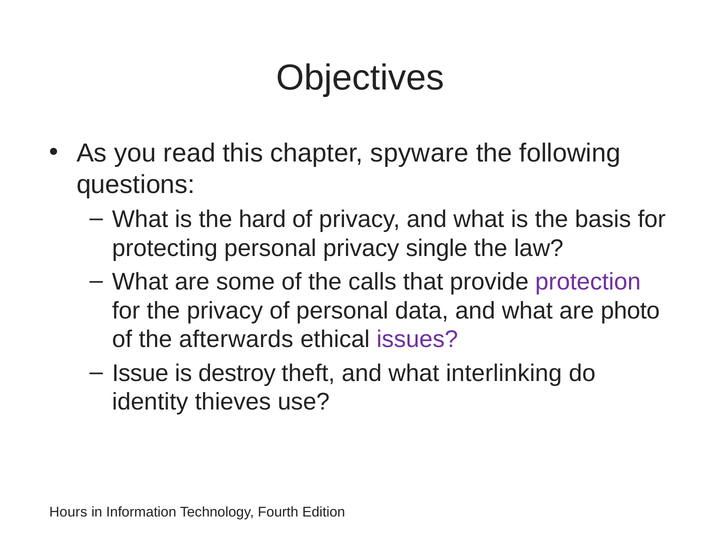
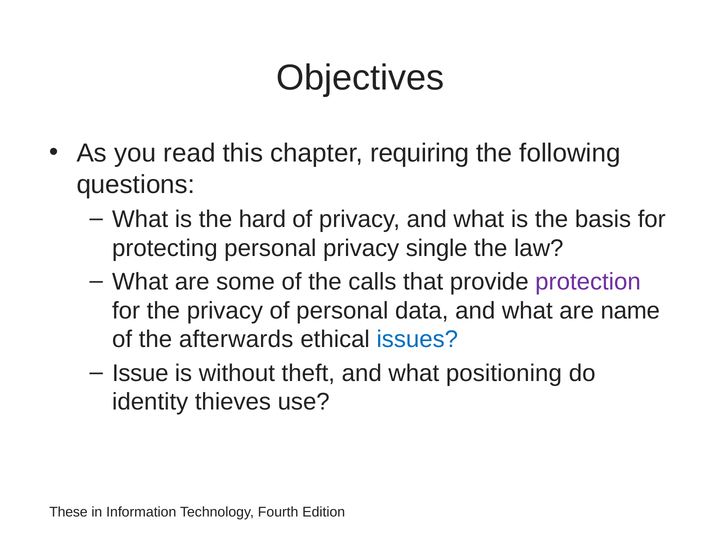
spyware: spyware -> requiring
photo: photo -> name
issues colour: purple -> blue
destroy: destroy -> without
interlinking: interlinking -> positioning
Hours: Hours -> These
